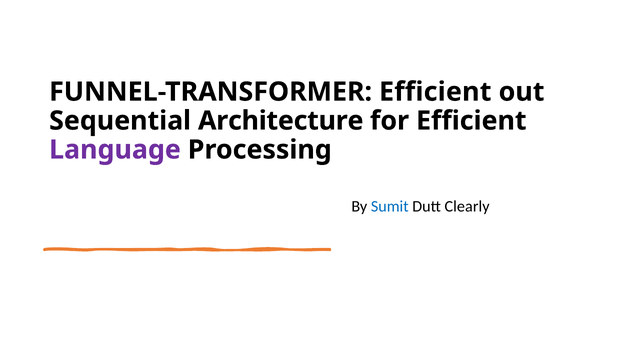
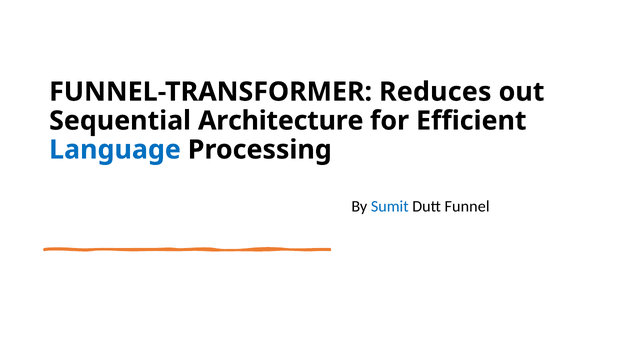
FUNNEL-TRANSFORMER Efficient: Efficient -> Reduces
Language colour: purple -> blue
Clearly: Clearly -> Funnel
